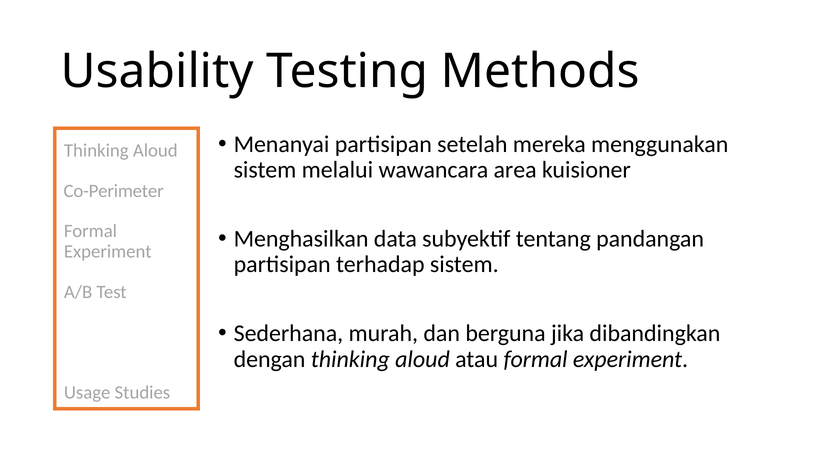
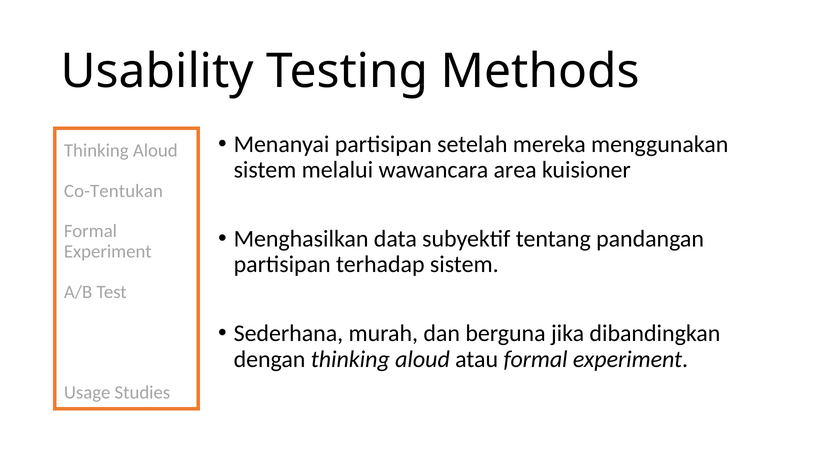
Co-Perimeter: Co-Perimeter -> Co-Tentukan
